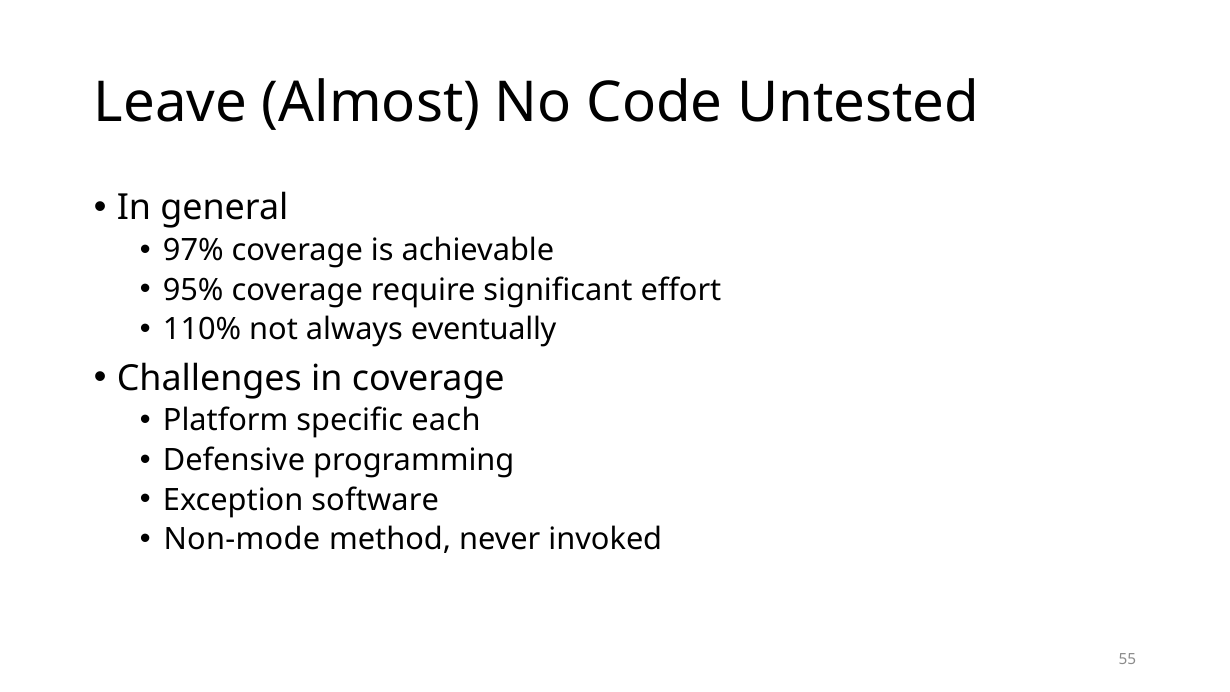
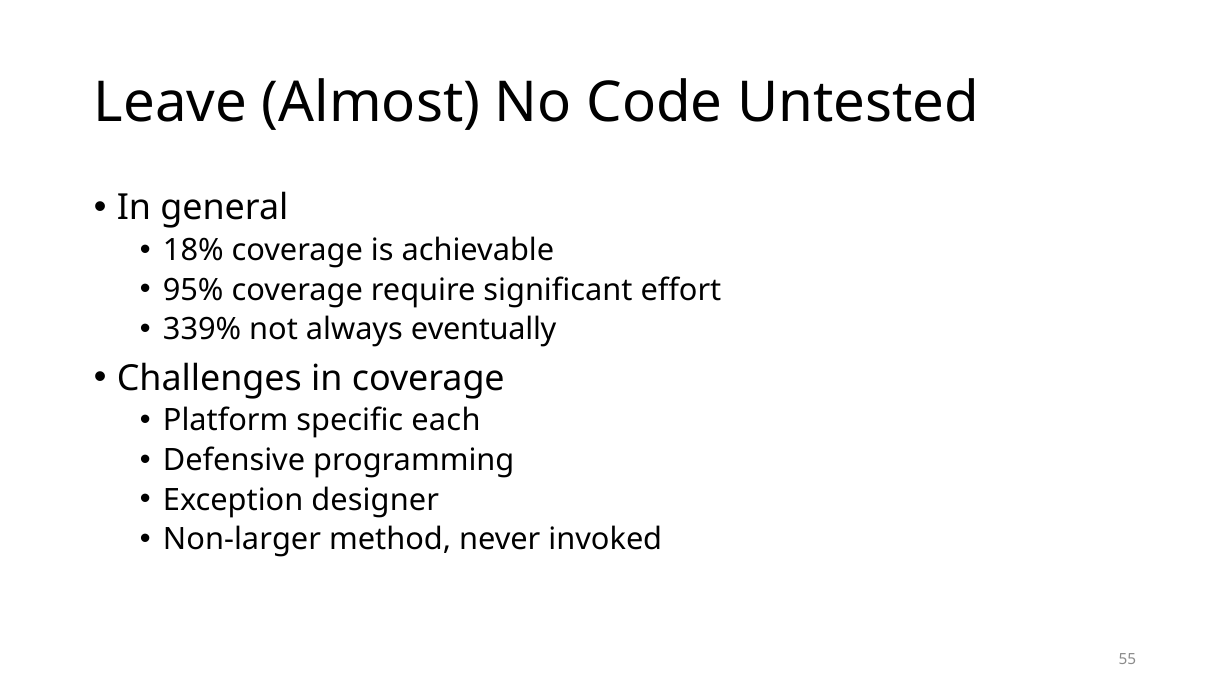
97%: 97% -> 18%
110%: 110% -> 339%
software: software -> designer
Non-mode: Non-mode -> Non-larger
